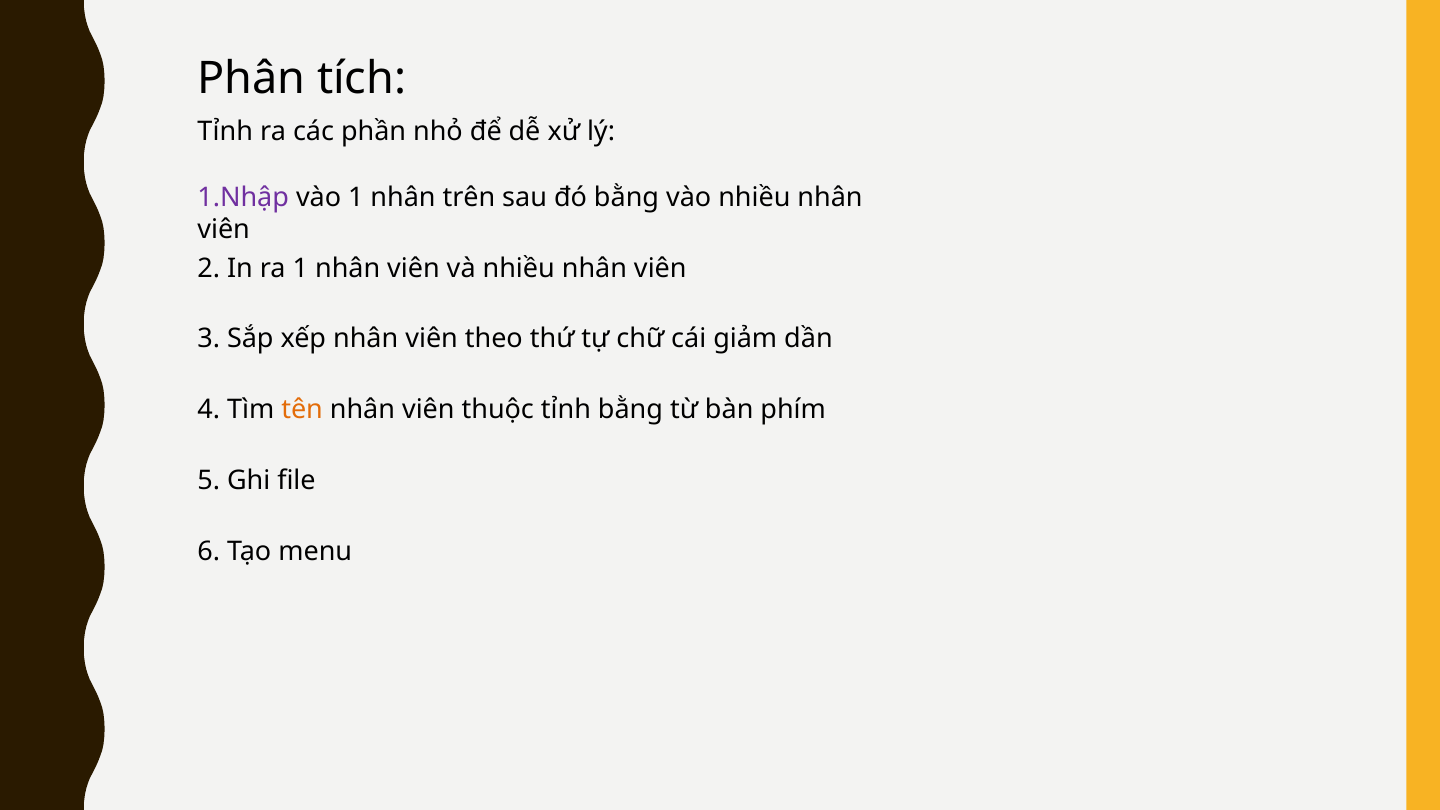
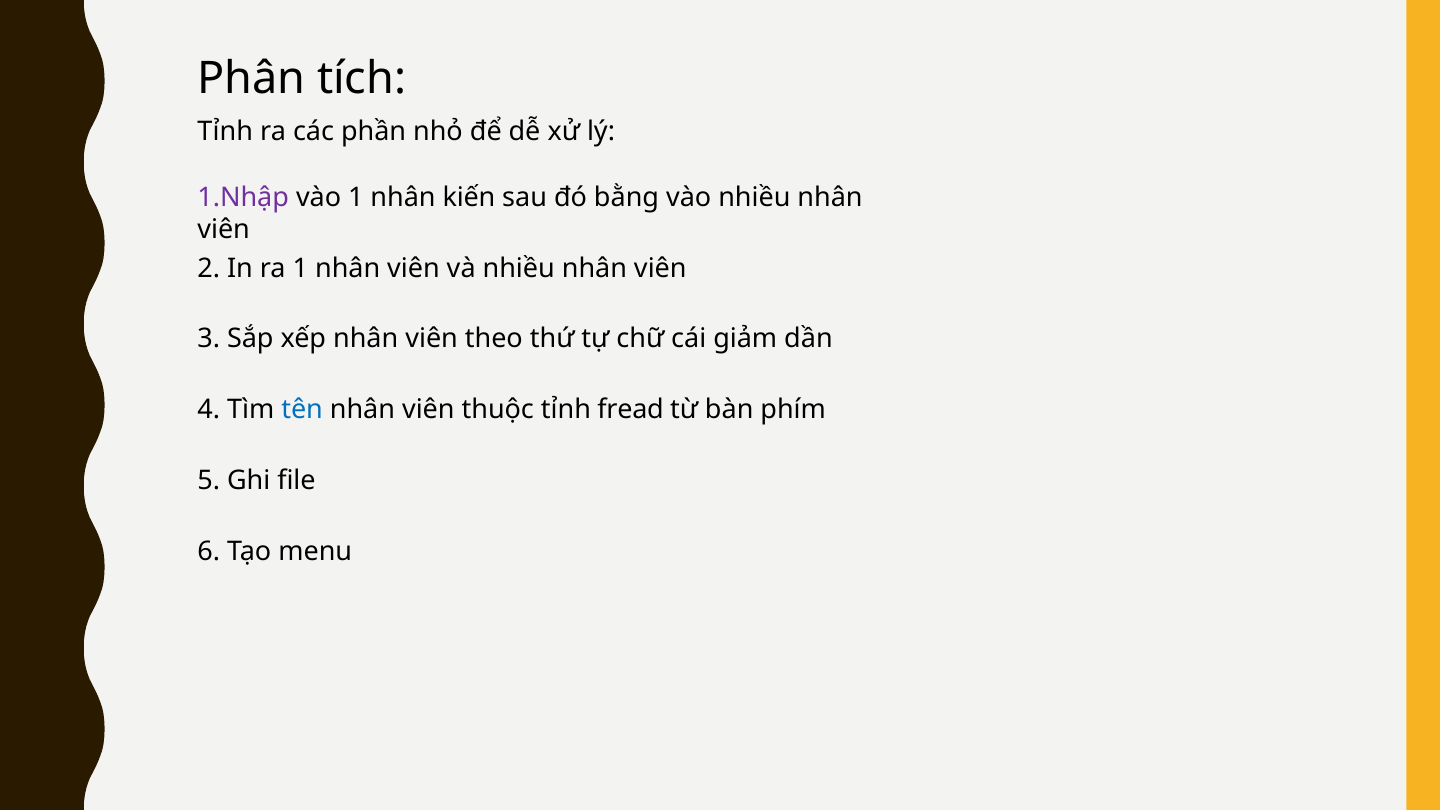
trên: trên -> kiến
tên colour: orange -> blue
tỉnh bằng: bằng -> fread
